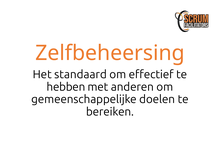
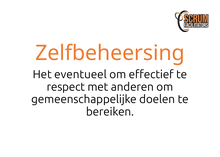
standaard: standaard -> eventueel
hebben: hebben -> respect
